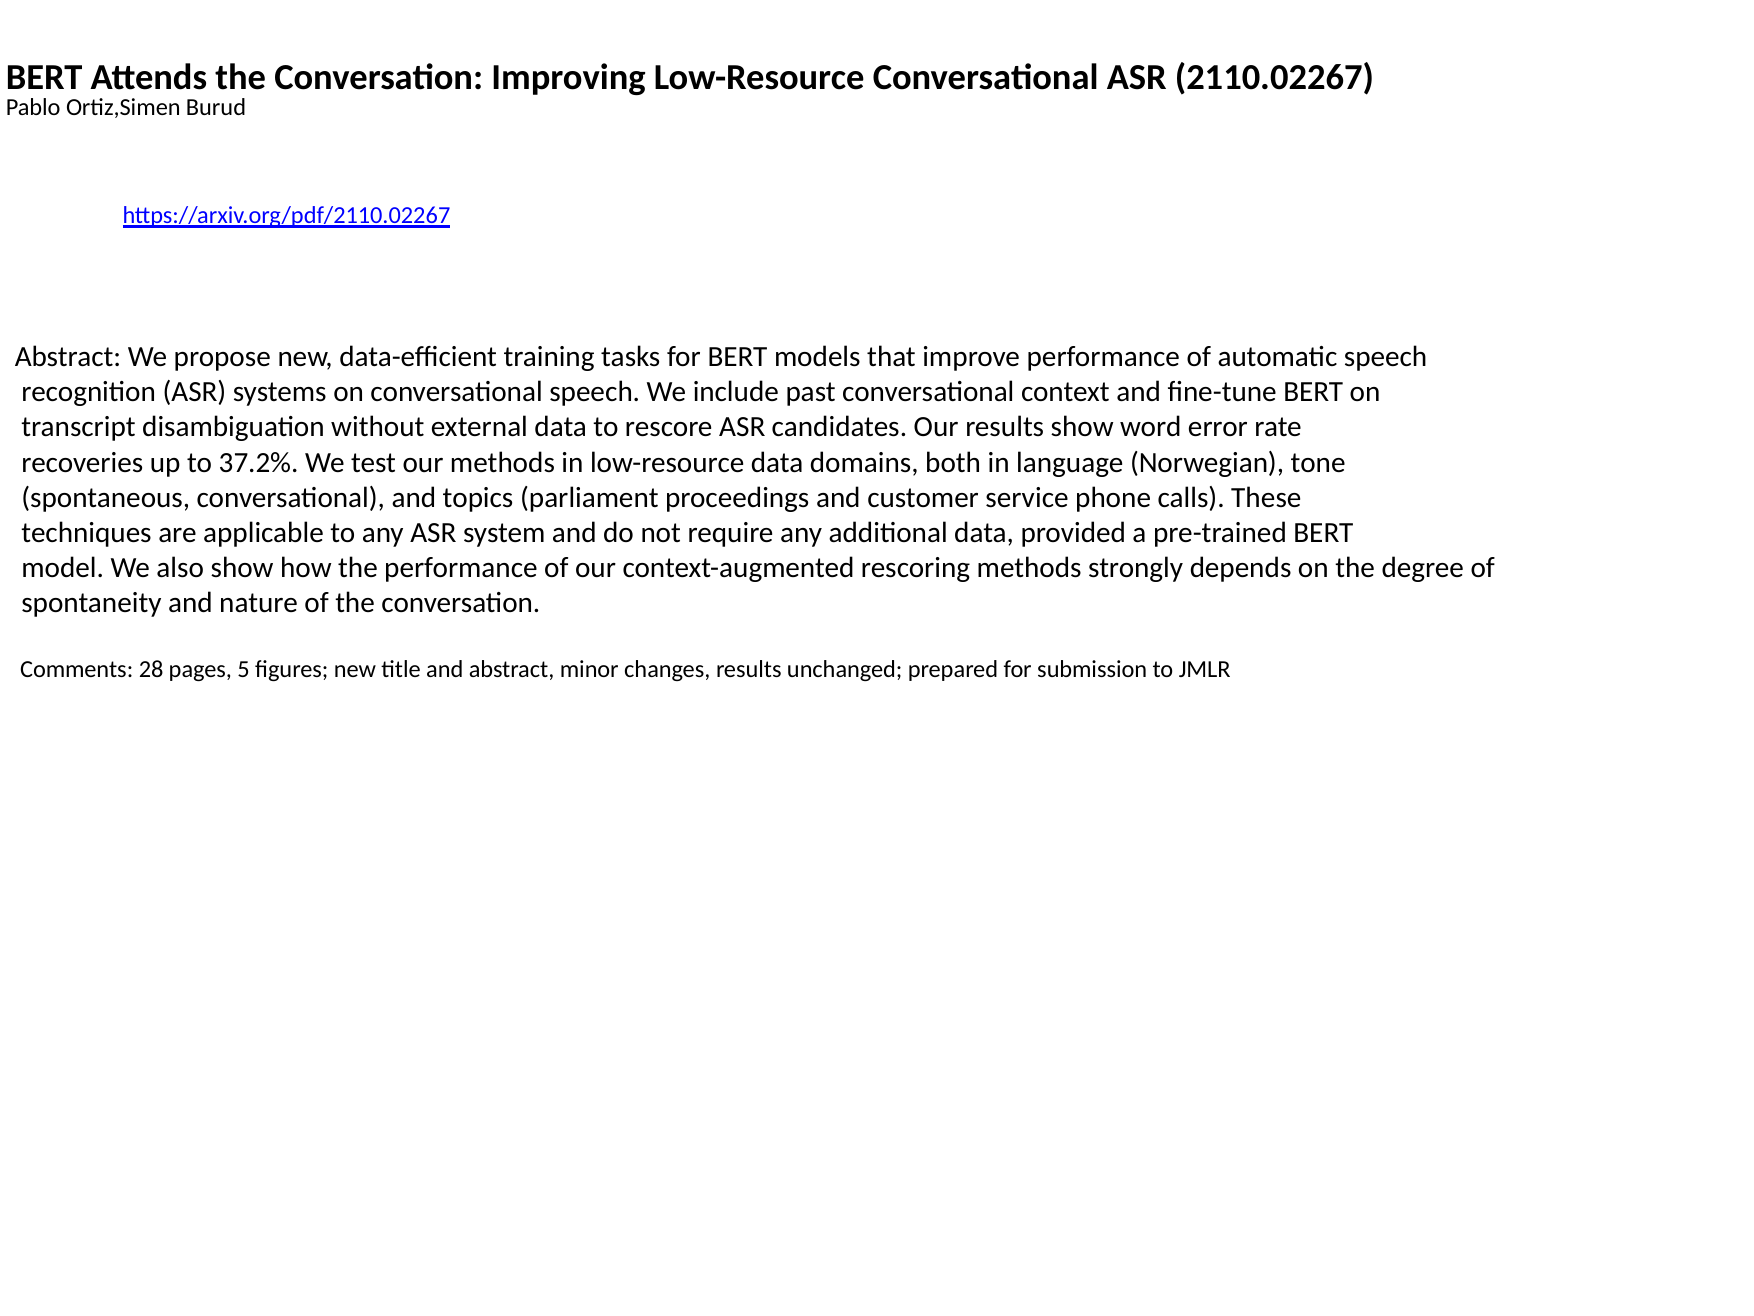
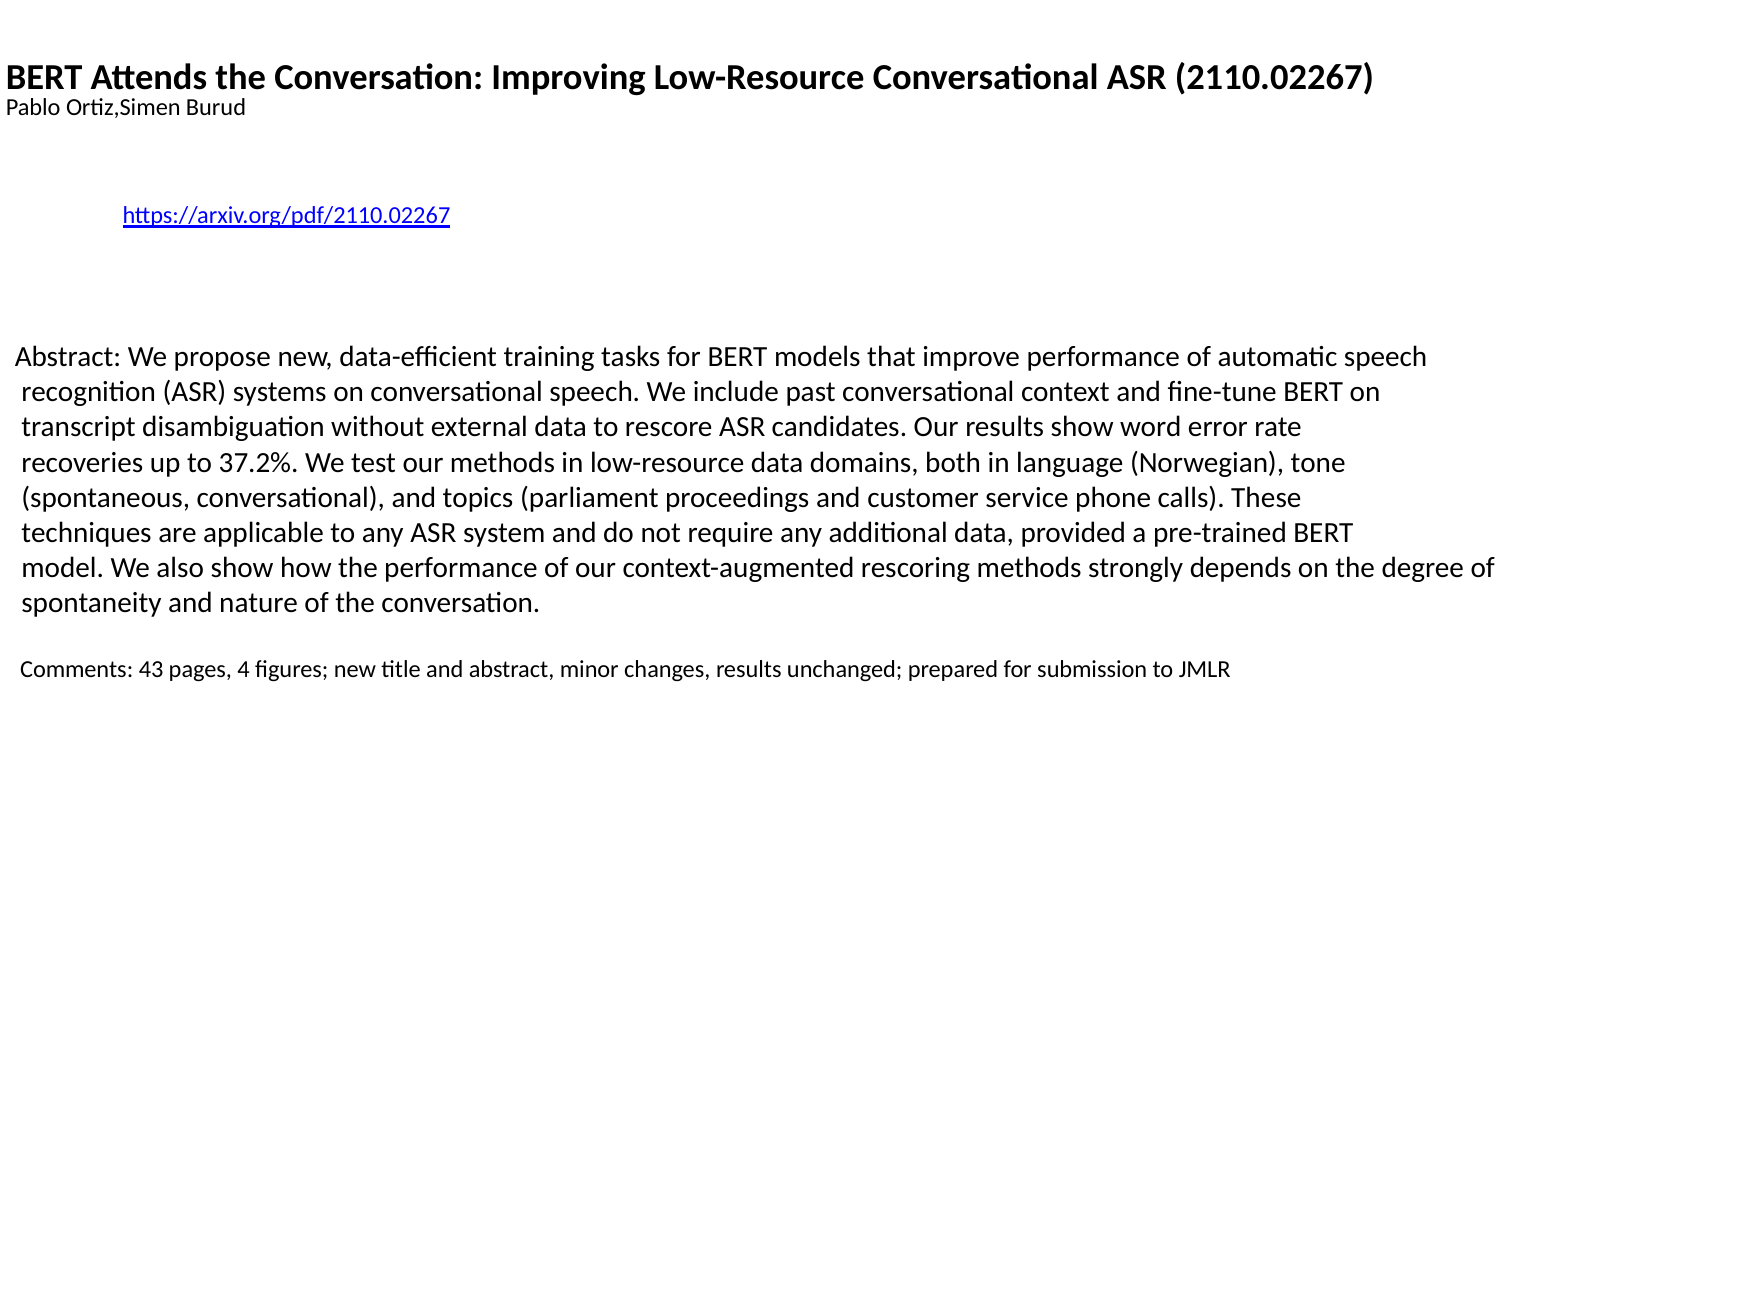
28: 28 -> 43
5: 5 -> 4
